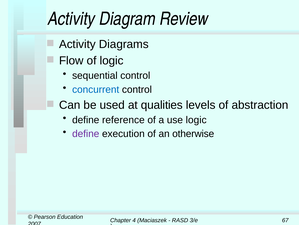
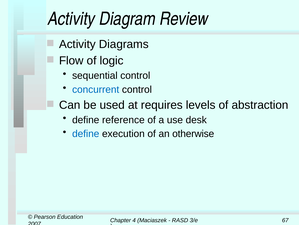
qualities: qualities -> requires
use logic: logic -> desk
define at (86, 133) colour: purple -> blue
